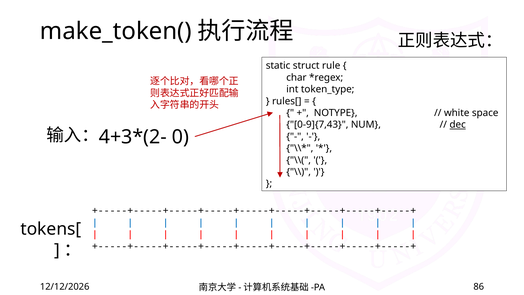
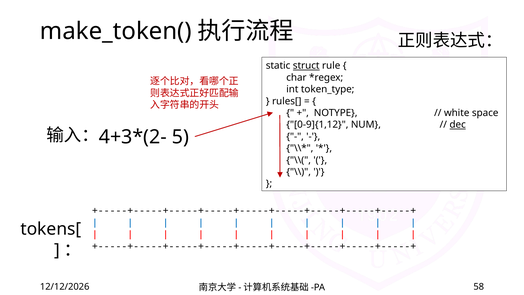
struct underline: none -> present
0-9]{7,43: 0-9]{7,43 -> 0-9]{1,12
0: 0 -> 5
86: 86 -> 58
